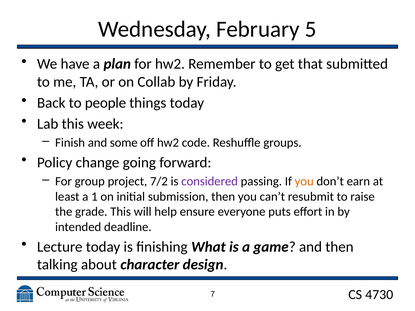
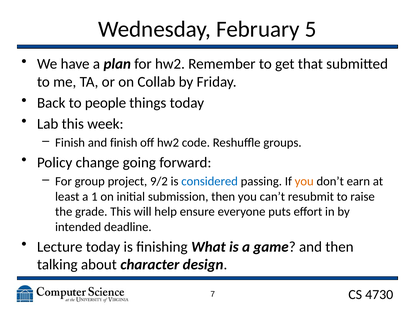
and some: some -> finish
7/2: 7/2 -> 9/2
considered colour: purple -> blue
